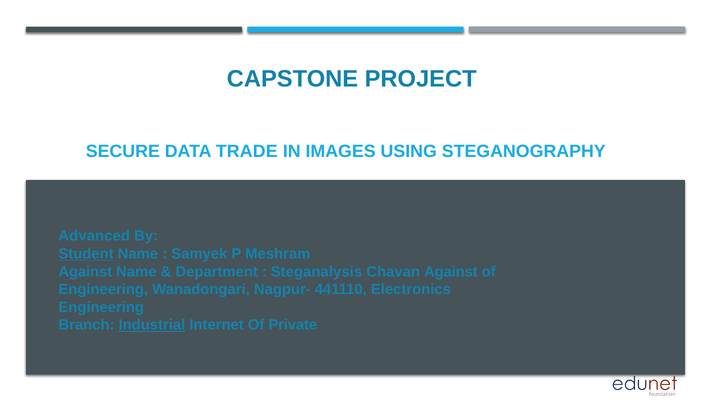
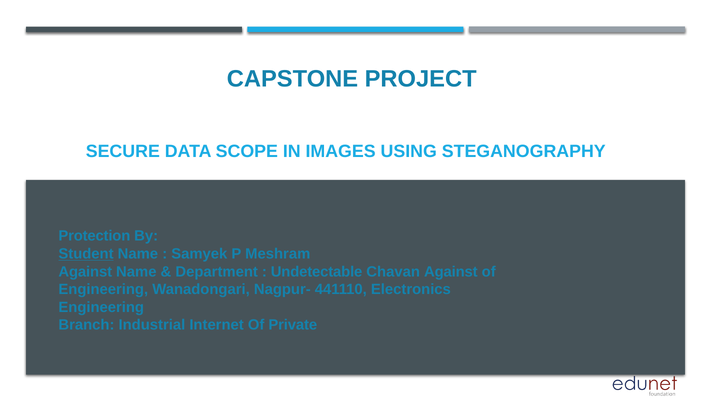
TRADE: TRADE -> SCOPE
Advanced: Advanced -> Protection
Steganalysis: Steganalysis -> Undetectable
Industrial underline: present -> none
